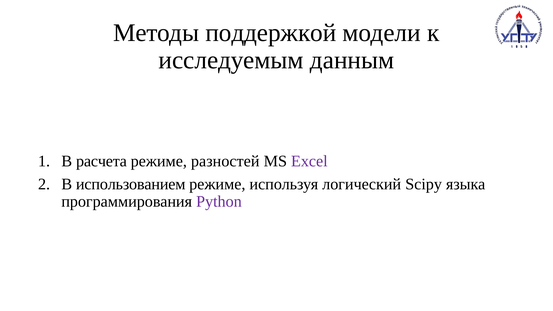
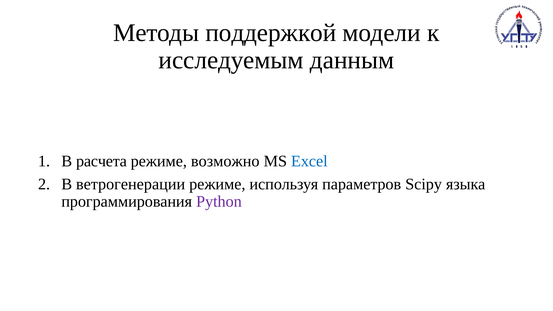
разностей: разностей -> возможно
Excel colour: purple -> blue
использованием: использованием -> ветрогенерации
логический: логический -> параметров
